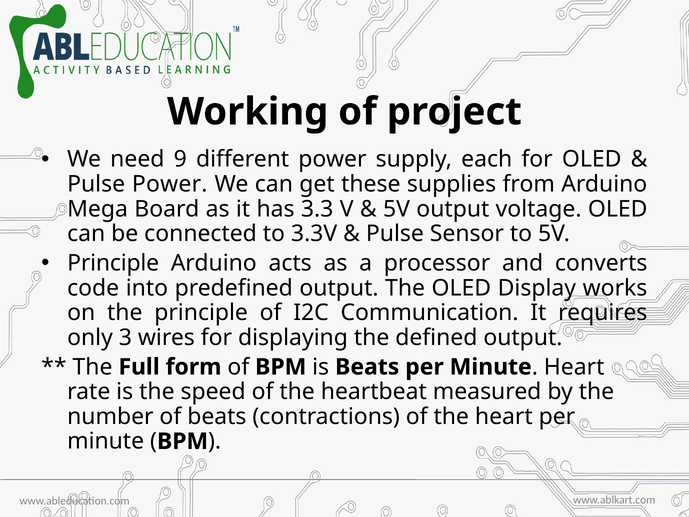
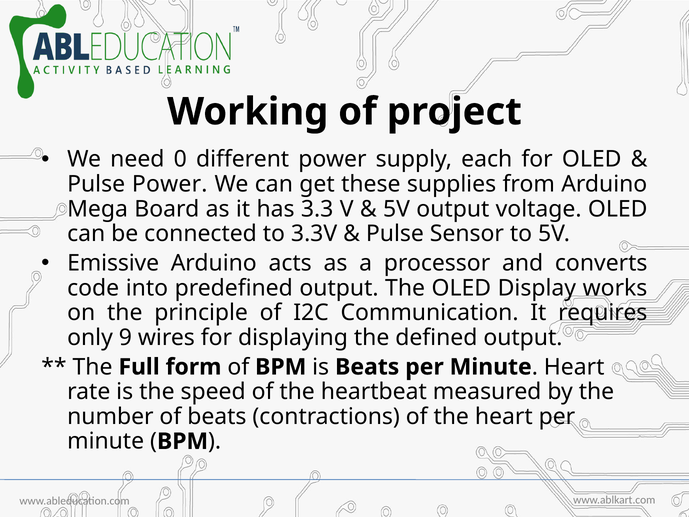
9: 9 -> 0
Principle at (113, 263): Principle -> Emissive
3: 3 -> 9
